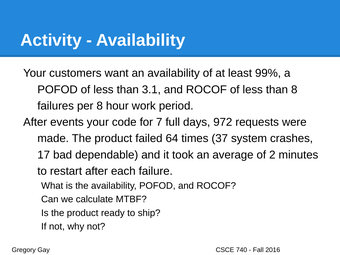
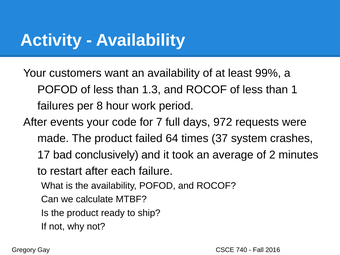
3.1: 3.1 -> 1.3
than 8: 8 -> 1
dependable: dependable -> conclusively
